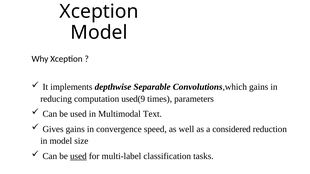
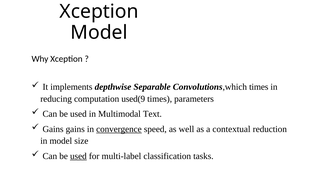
Convolutions,which gains: gains -> times
Gives at (53, 129): Gives -> Gains
convergence underline: none -> present
considered: considered -> contextual
